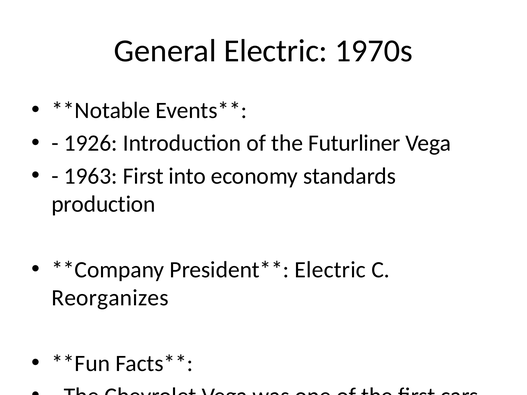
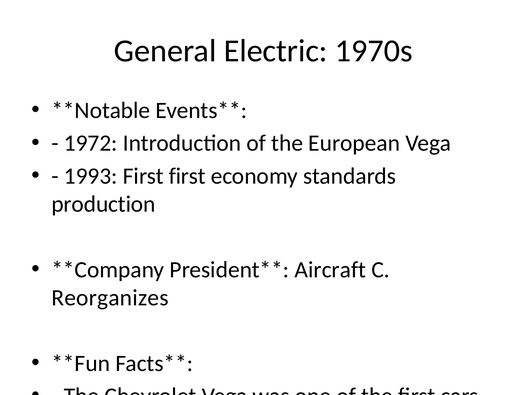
1926: 1926 -> 1972
Futurliner: Futurliner -> European
1963: 1963 -> 1993
First into: into -> first
Electric at (330, 270): Electric -> Aircraft
